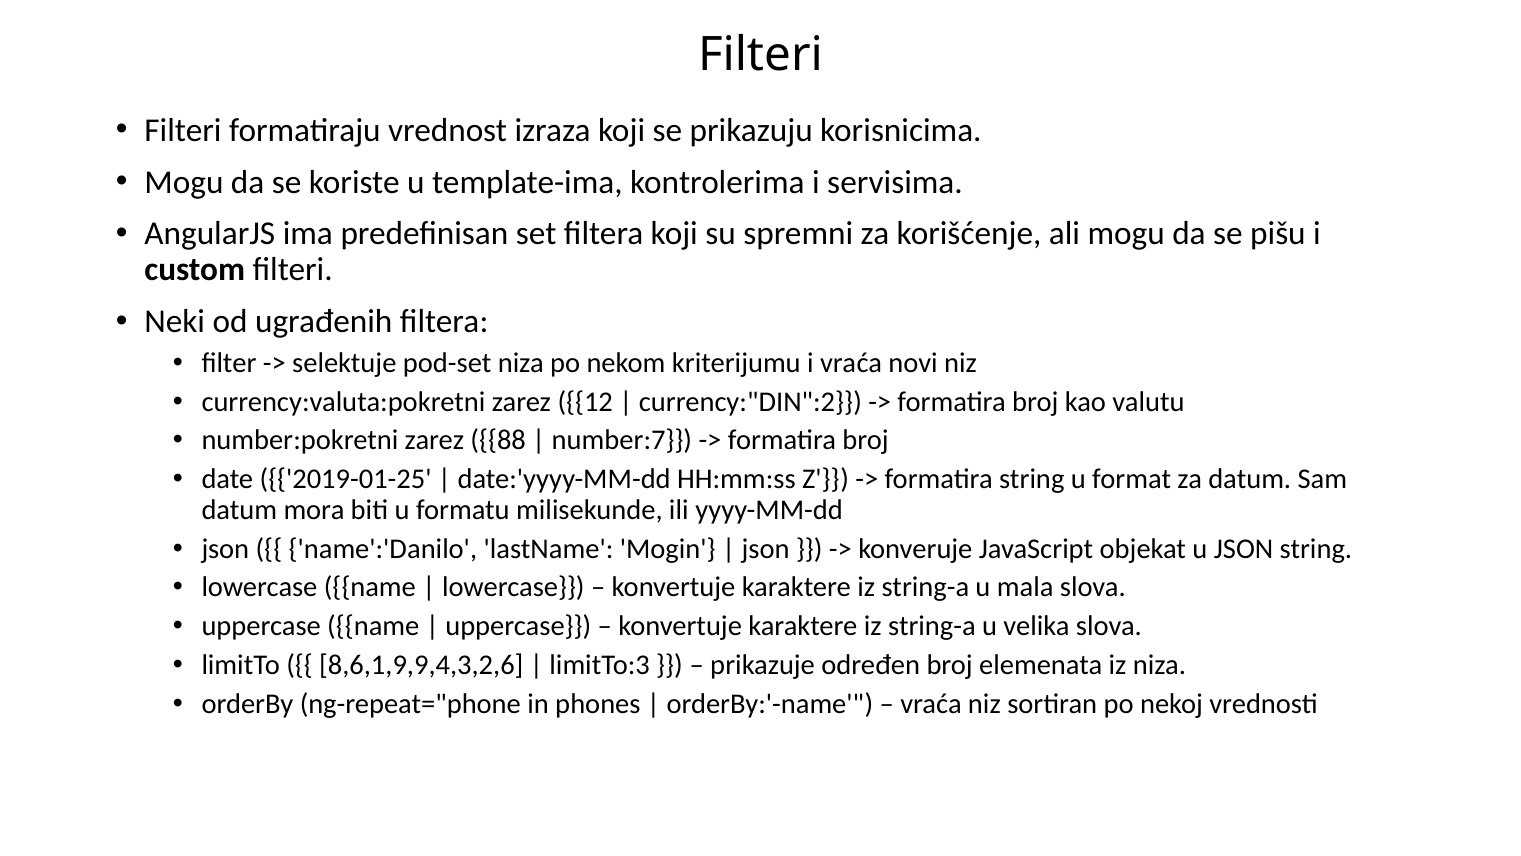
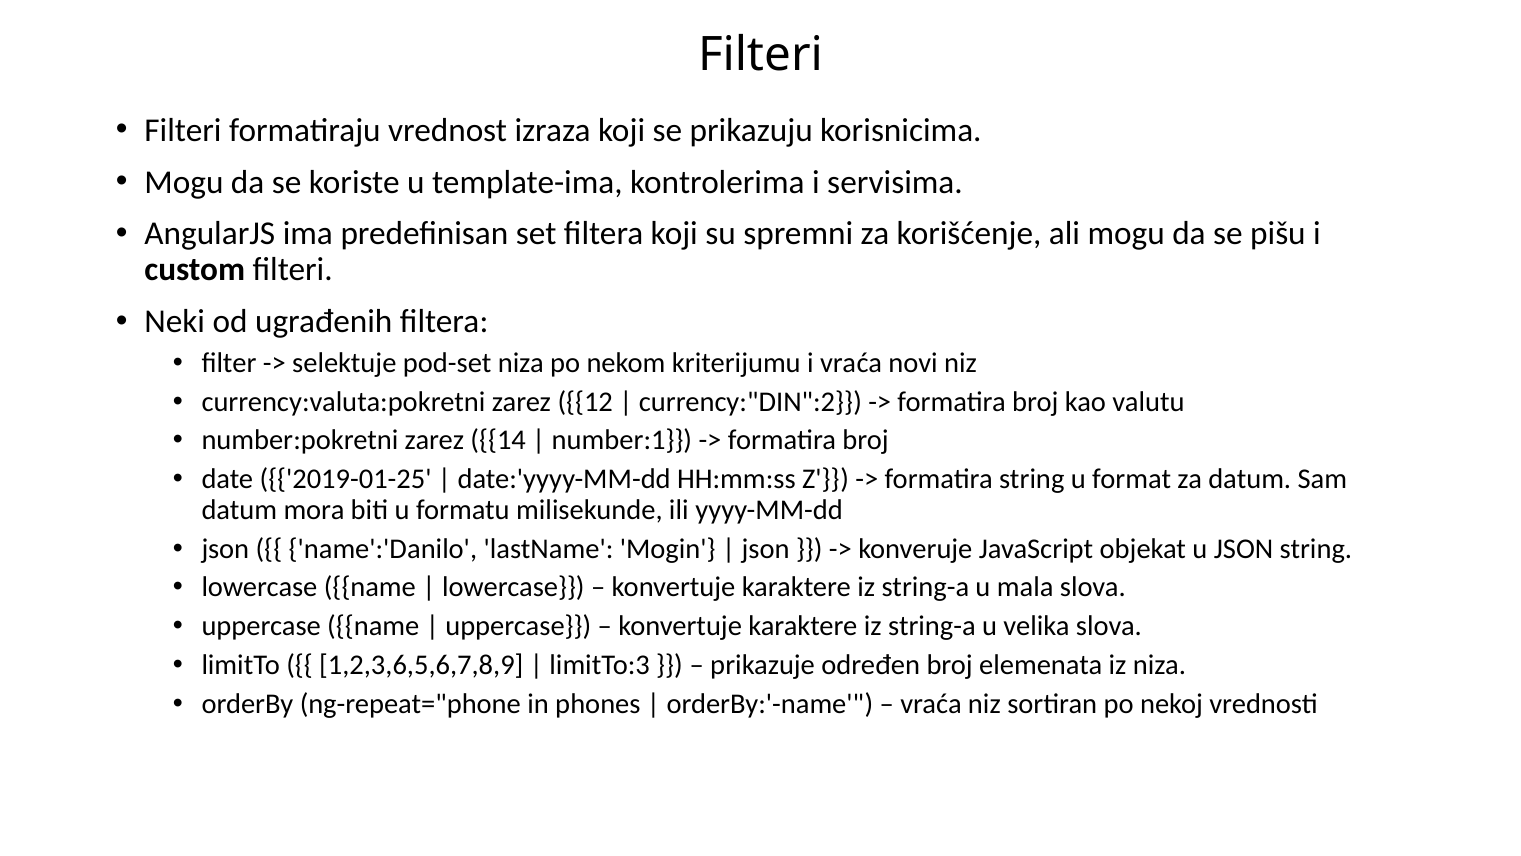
88: 88 -> 14
number:7: number:7 -> number:1
8,6,1,9,9,4,3,2,6: 8,6,1,9,9,4,3,2,6 -> 1,2,3,6,5,6,7,8,9
